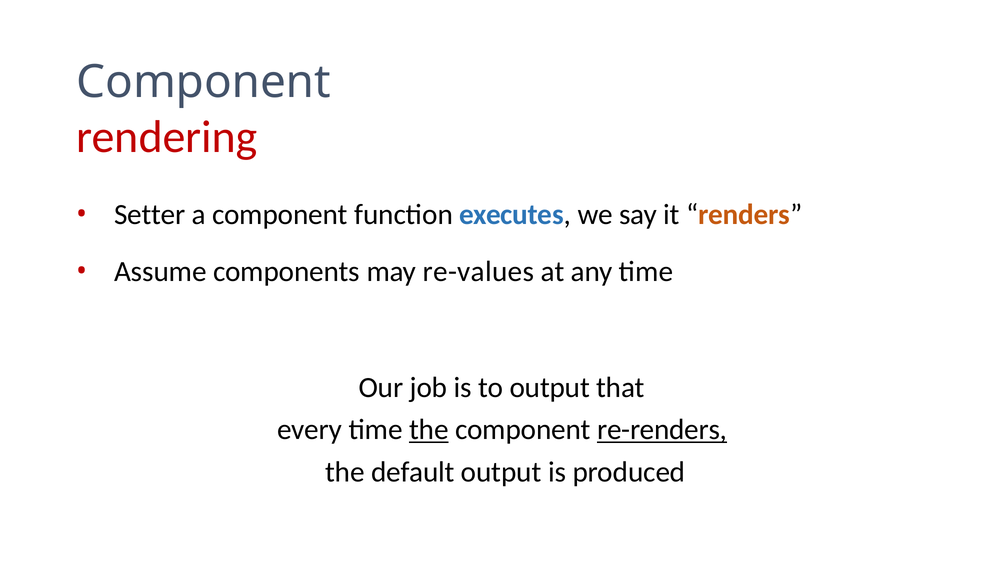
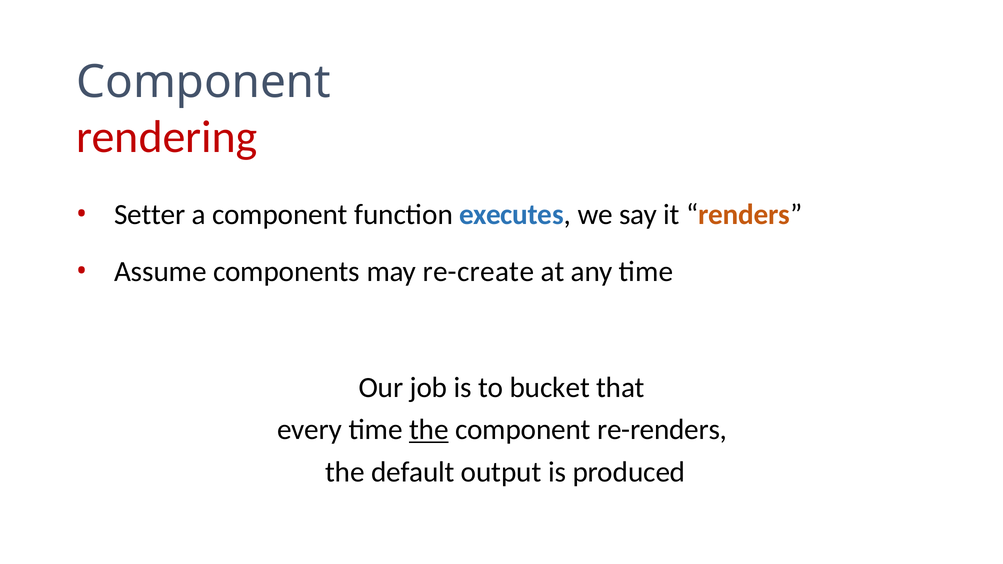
re-values: re-values -> re-create
to output: output -> bucket
re-renders underline: present -> none
